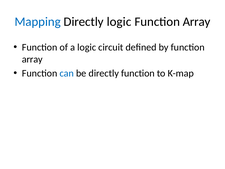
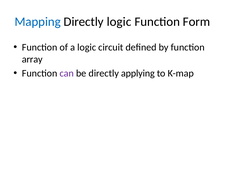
Array at (197, 22): Array -> Form
can colour: blue -> purple
directly function: function -> applying
